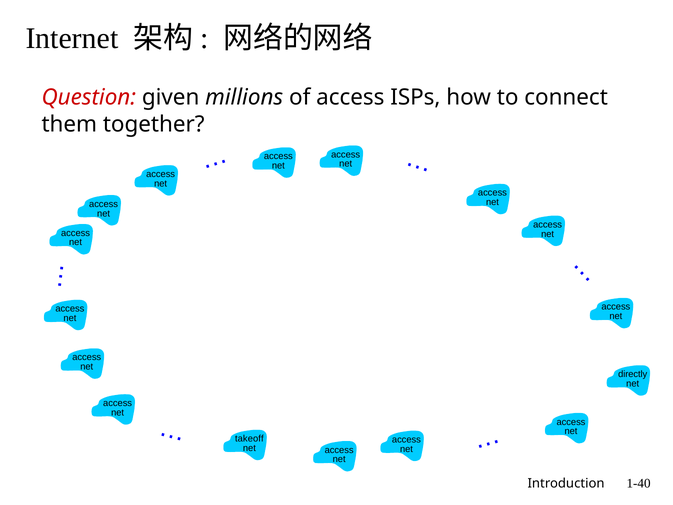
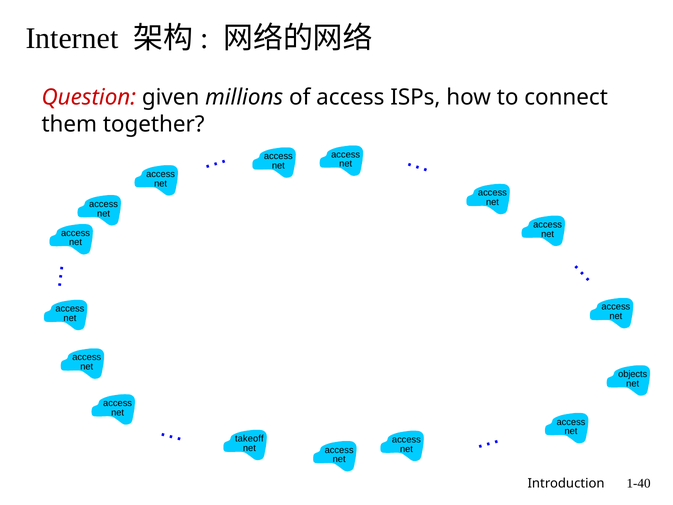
directly: directly -> objects
